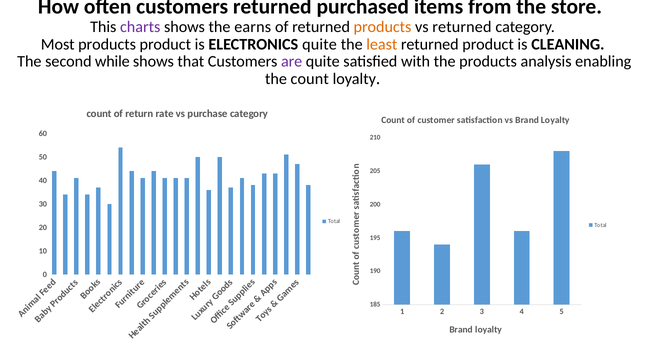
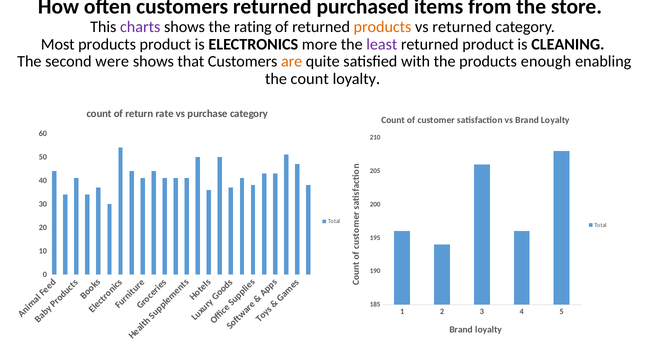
earns: earns -> rating
ELECTRONICS quite: quite -> more
least colour: orange -> purple
while: while -> were
are colour: purple -> orange
analysis: analysis -> enough
